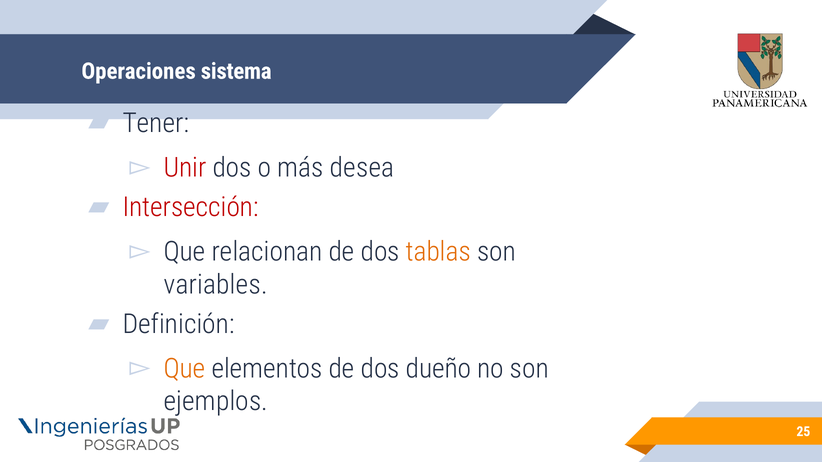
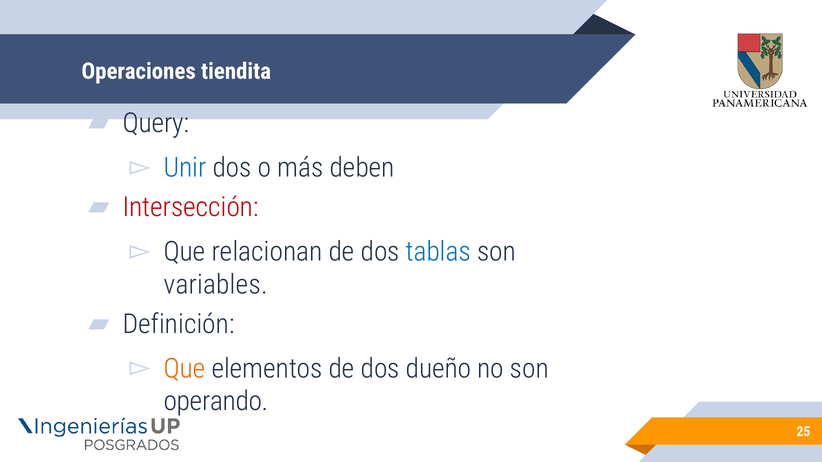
sistema: sistema -> tiendita
Tener: Tener -> Query
Unir colour: red -> blue
desea: desea -> deben
tablas colour: orange -> blue
ejemplos: ejemplos -> operando
